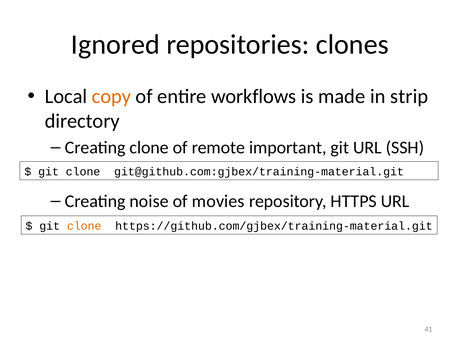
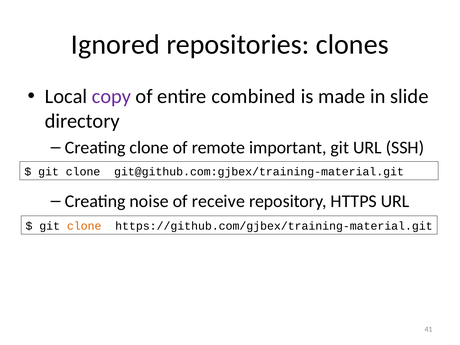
copy colour: orange -> purple
workflows: workflows -> combined
strip: strip -> slide
movies: movies -> receive
